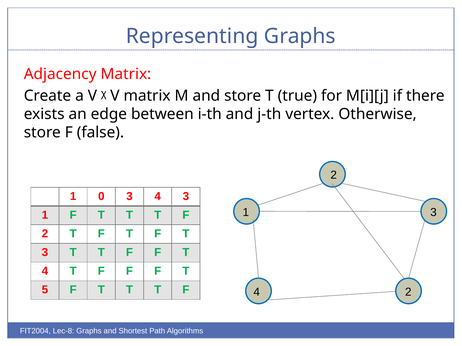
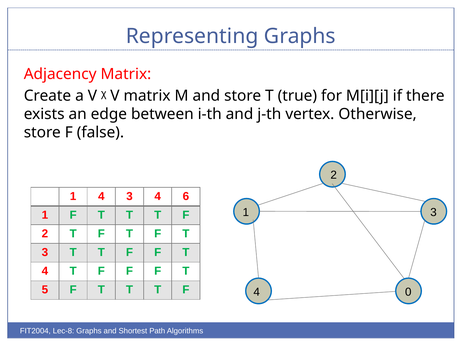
1 0: 0 -> 4
4 3: 3 -> 6
4 2: 2 -> 0
